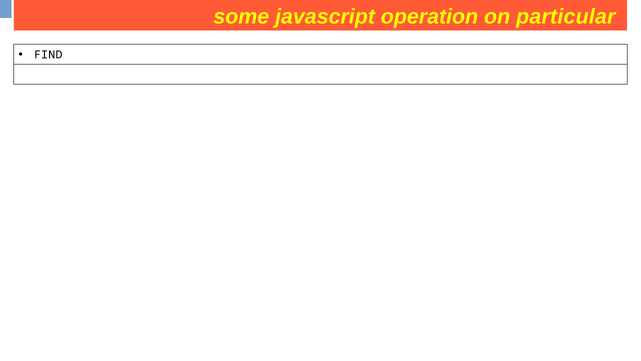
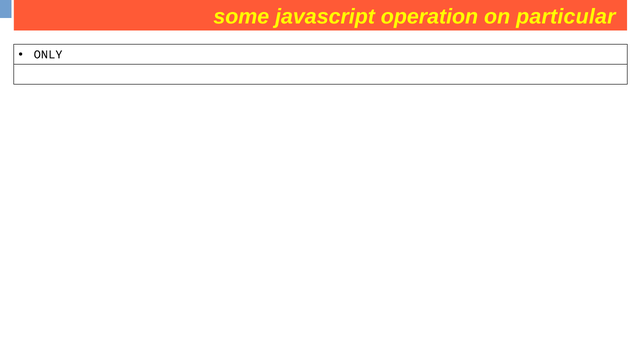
FIND: FIND -> ONLY
